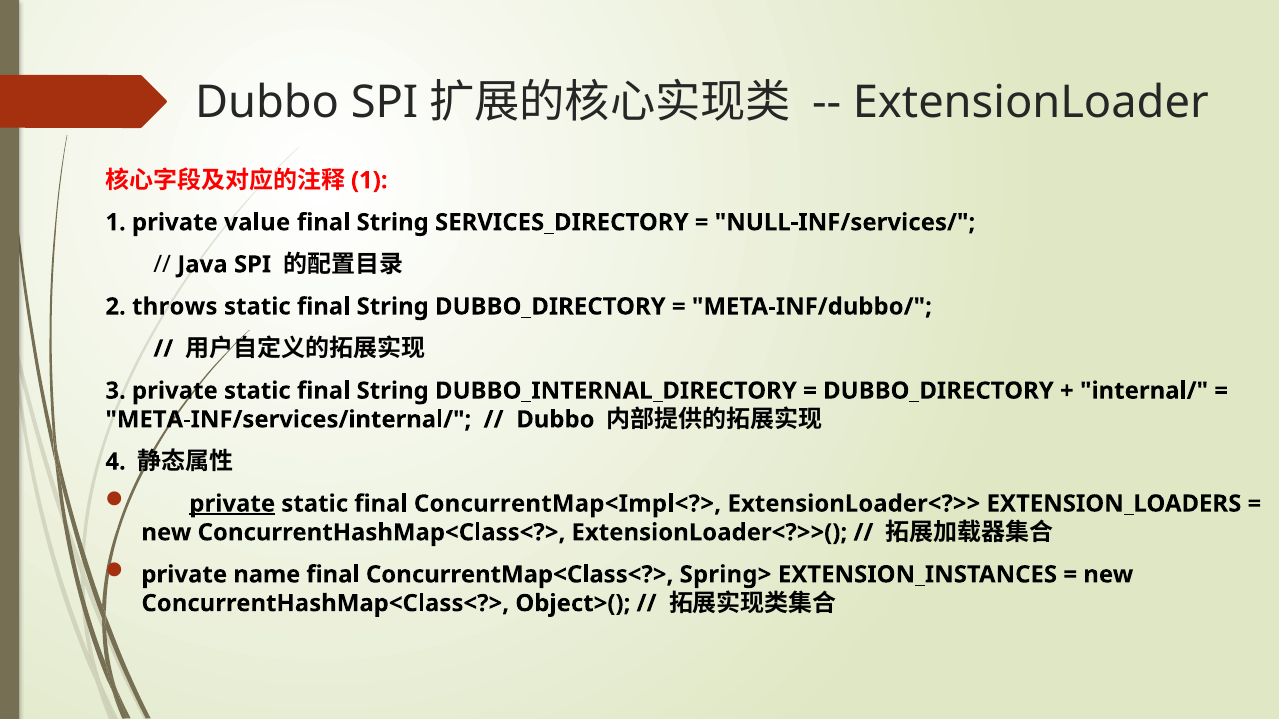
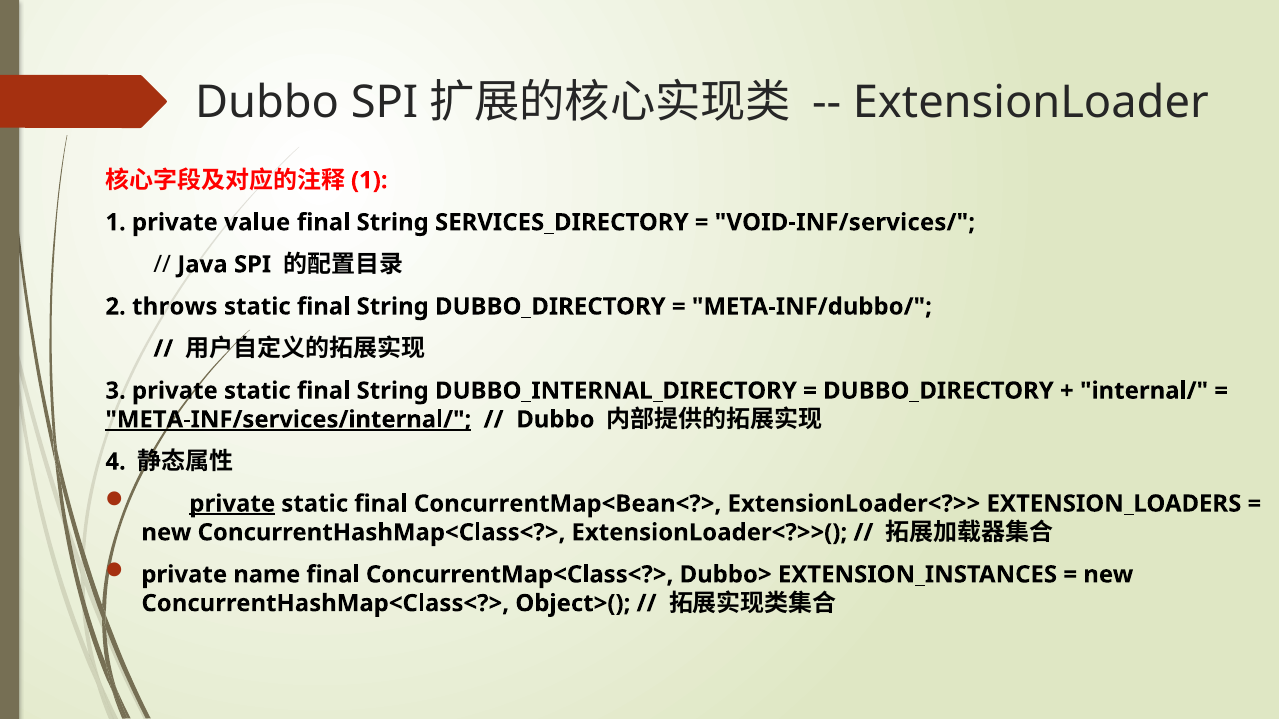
NULL-INF/services/: NULL-INF/services/ -> VOID-INF/services/
META-INF/services/internal/ underline: none -> present
ConcurrentMap<Impl<?>: ConcurrentMap<Impl<?> -> ConcurrentMap<Bean<?>
Spring>: Spring> -> Dubbo>
